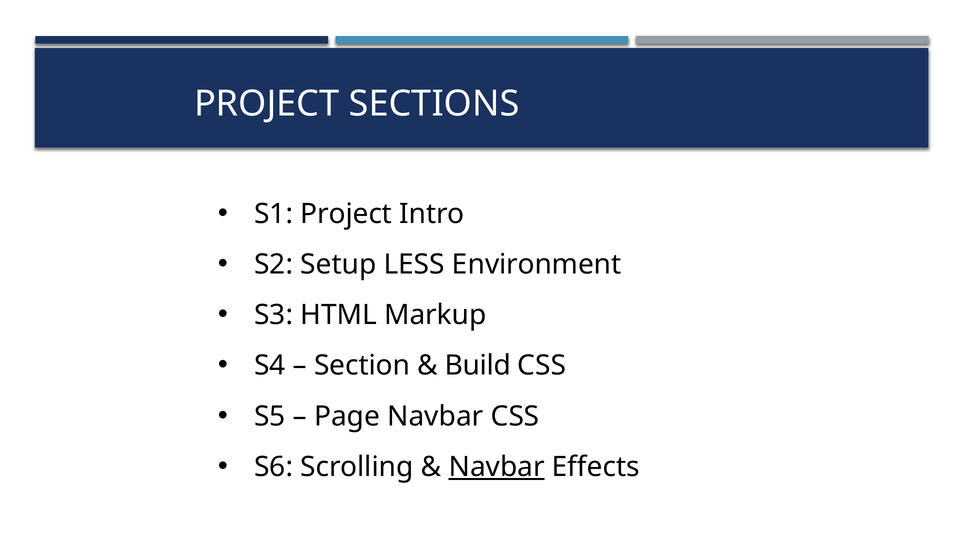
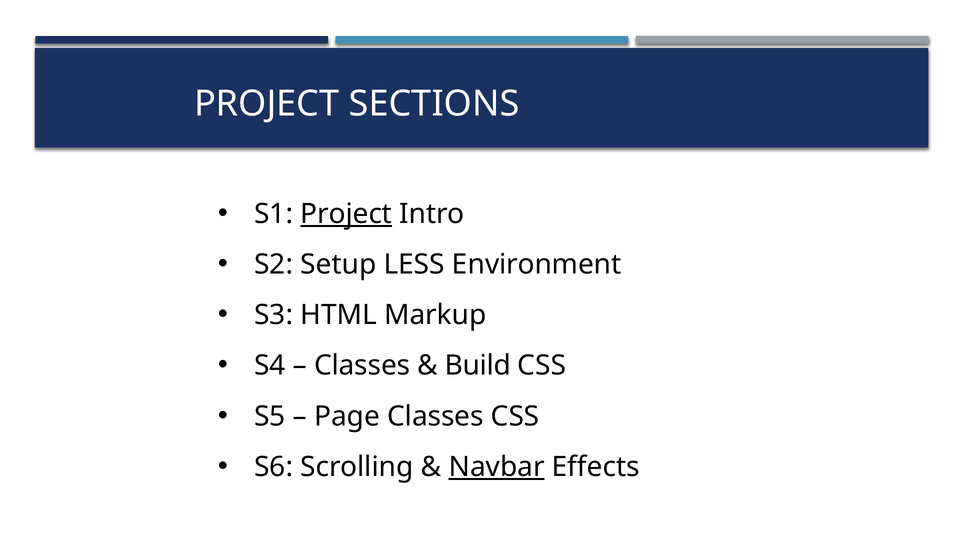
Project at (346, 214) underline: none -> present
Section at (362, 366): Section -> Classes
Page Navbar: Navbar -> Classes
